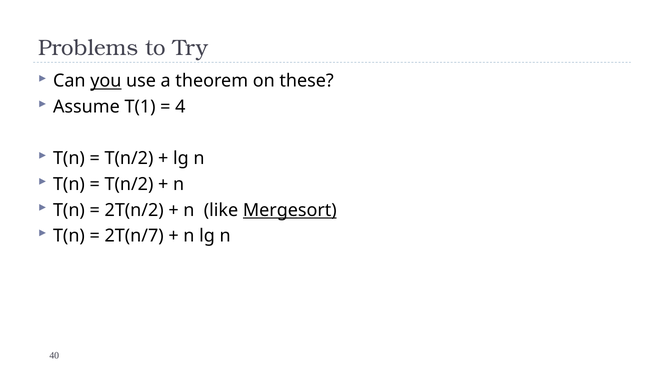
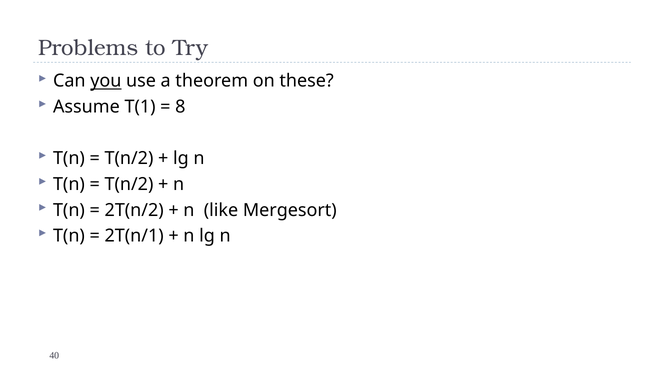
4: 4 -> 8
Mergesort underline: present -> none
2T(n/7: 2T(n/7 -> 2T(n/1
